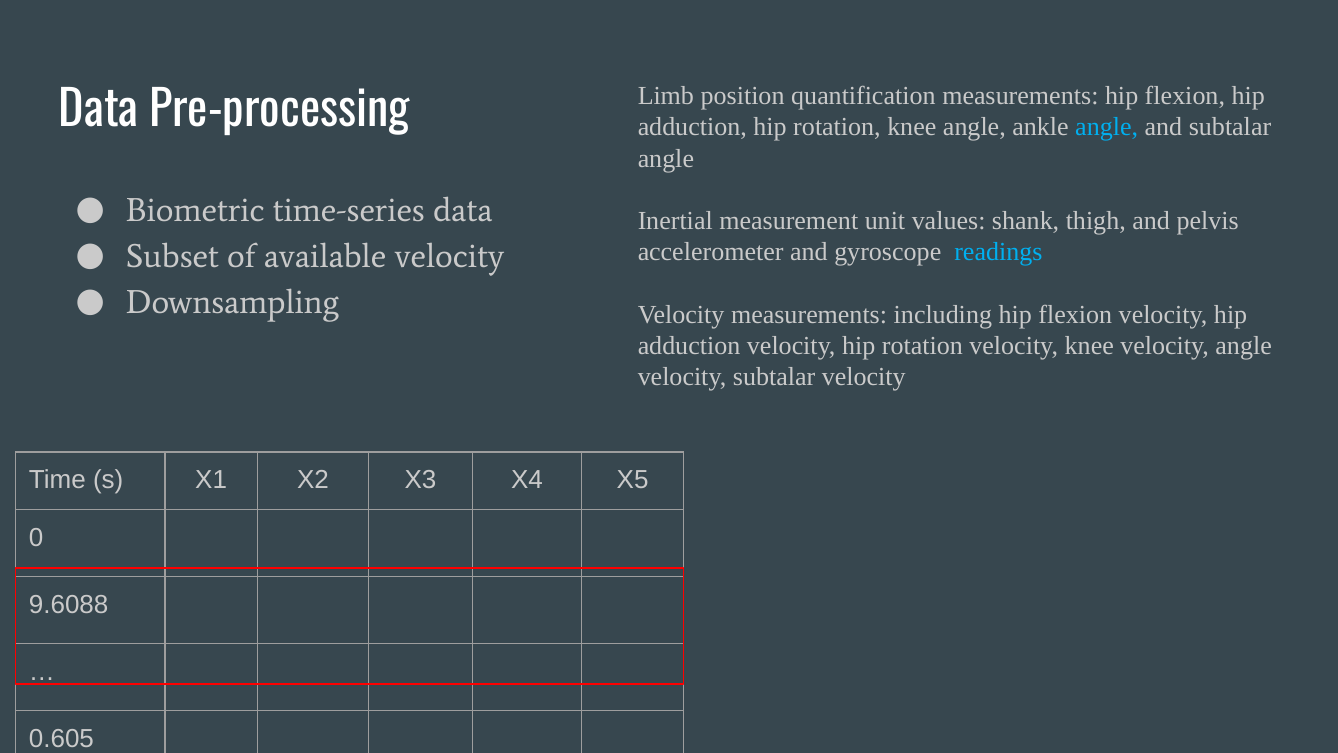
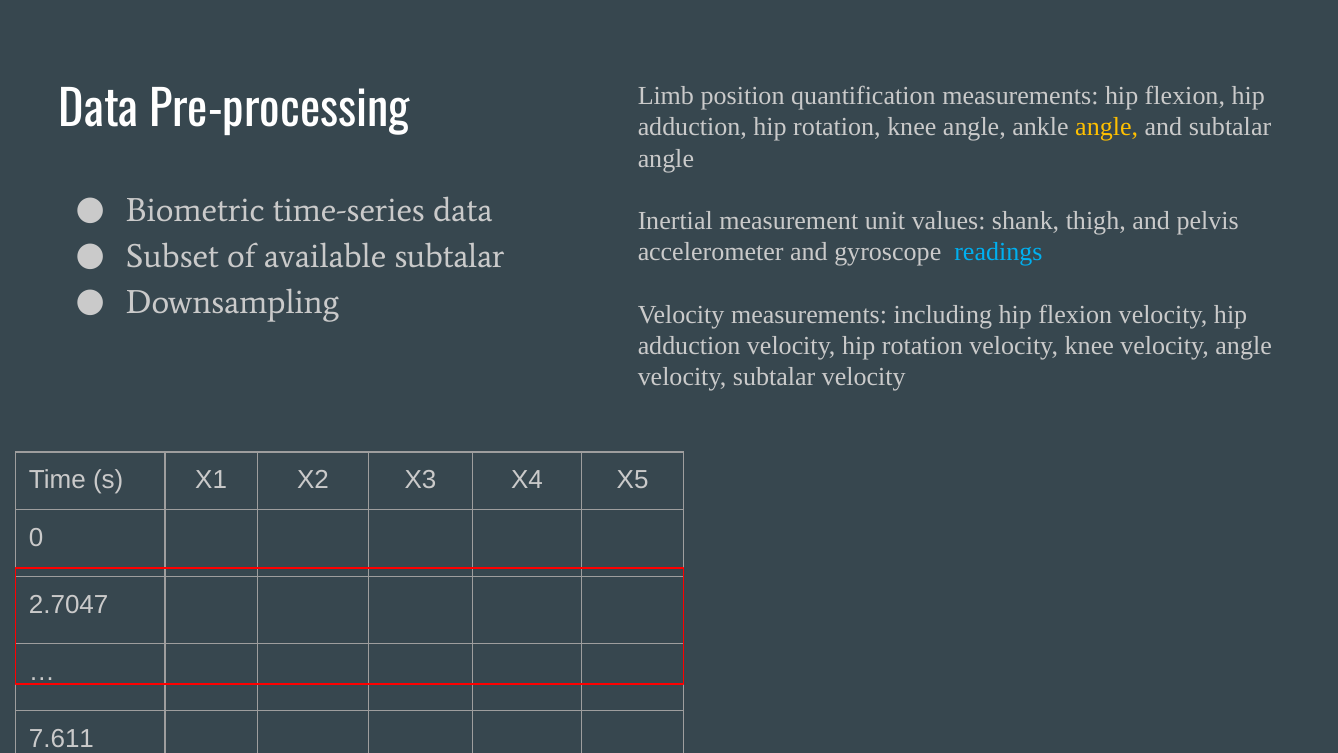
angle at (1107, 127) colour: light blue -> yellow
available velocity: velocity -> subtalar
9.6088: 9.6088 -> 2.7047
0.605: 0.605 -> 7.611
